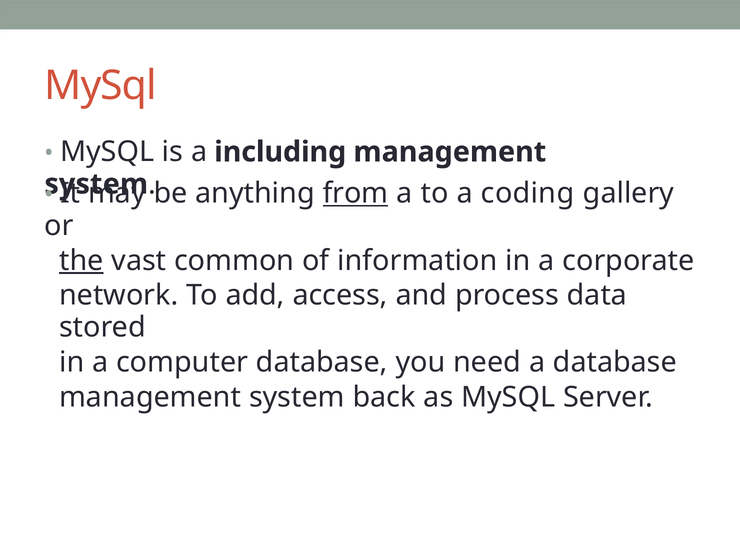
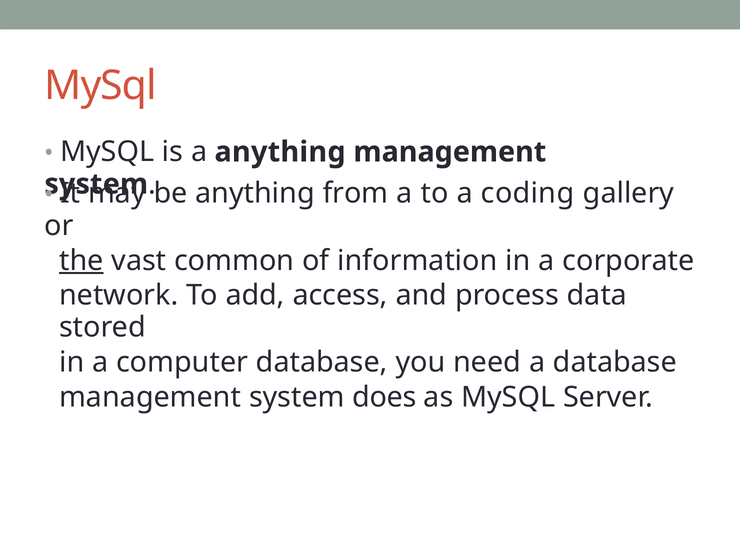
a including: including -> anything
from underline: present -> none
back: back -> does
